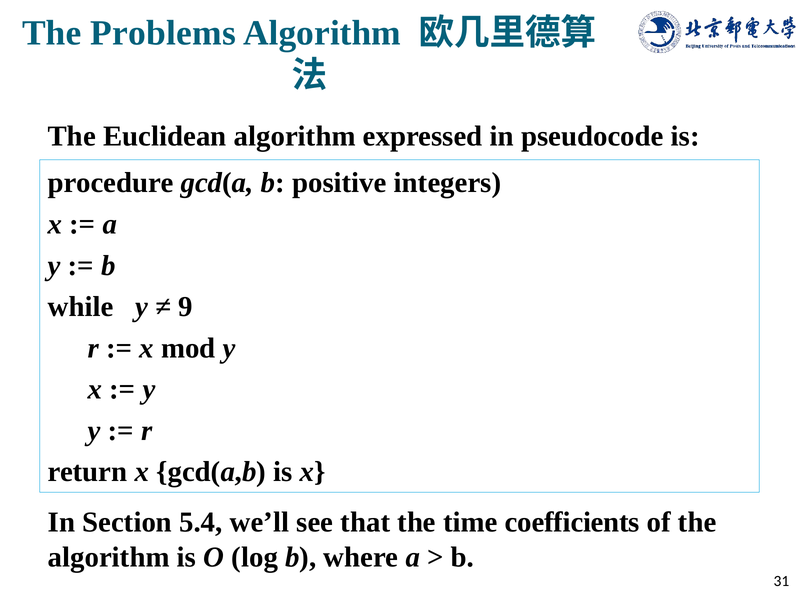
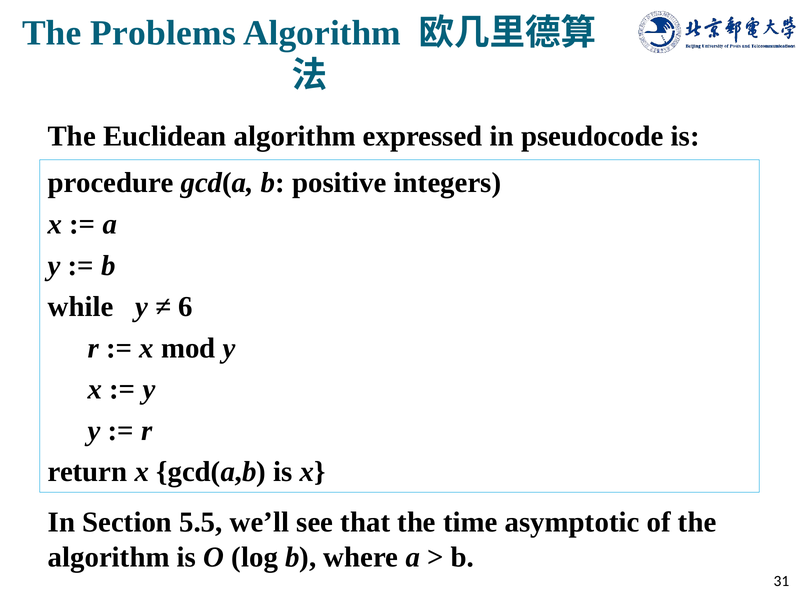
9: 9 -> 6
5.4: 5.4 -> 5.5
coefficients: coefficients -> asymptotic
